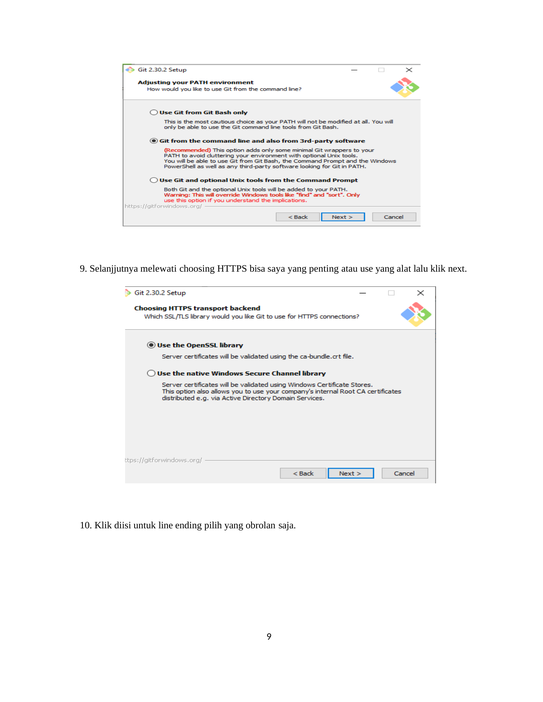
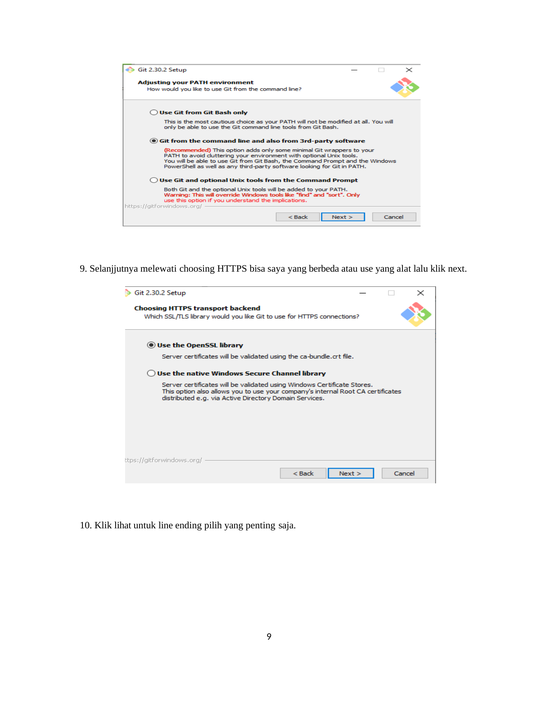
penting: penting -> berbeda
diisi: diisi -> lihat
obrolan: obrolan -> penting
